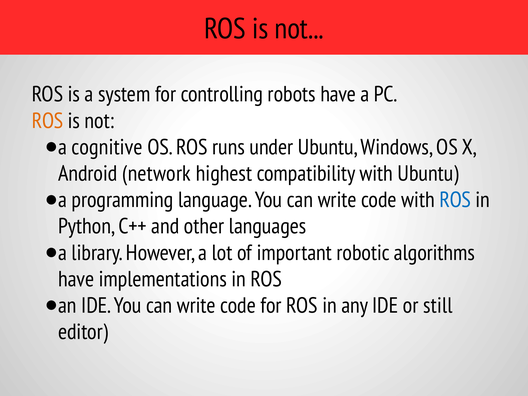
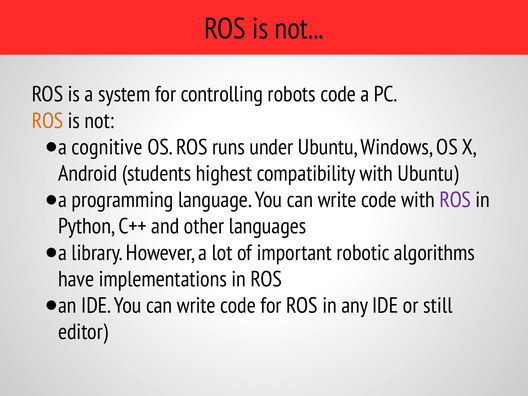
robots have: have -> code
network: network -> students
ROS at (455, 200) colour: blue -> purple
